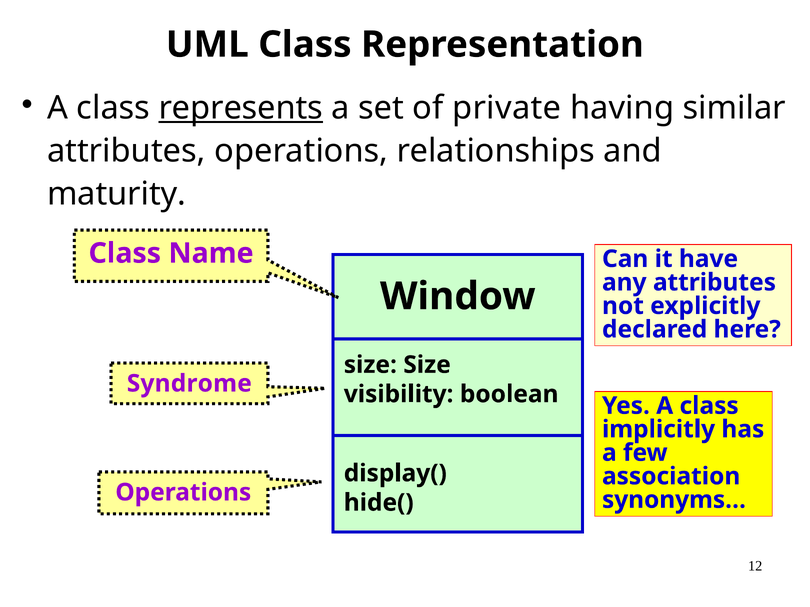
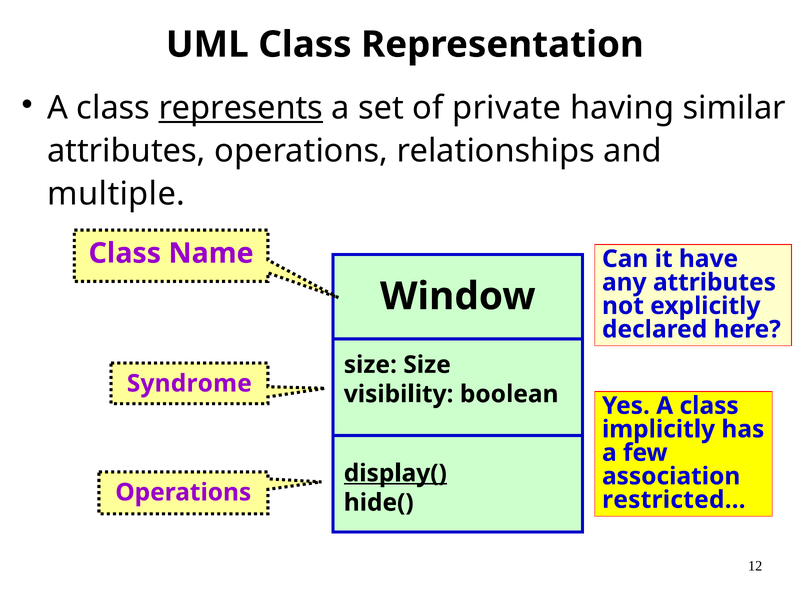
maturity: maturity -> multiple
display( underline: none -> present
synonyms…: synonyms… -> restricted…
